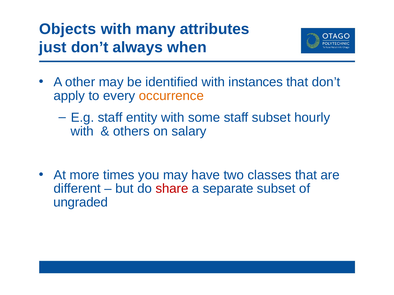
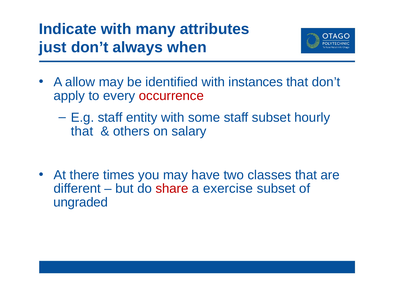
Objects: Objects -> Indicate
other: other -> allow
occurrence colour: orange -> red
with at (82, 131): with -> that
more: more -> there
separate: separate -> exercise
